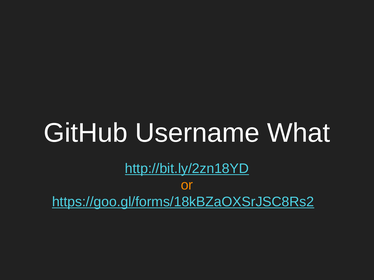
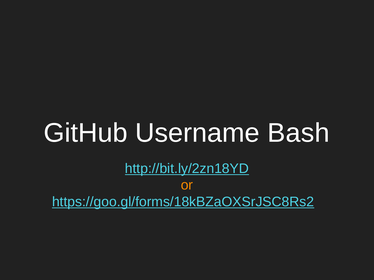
What: What -> Bash
